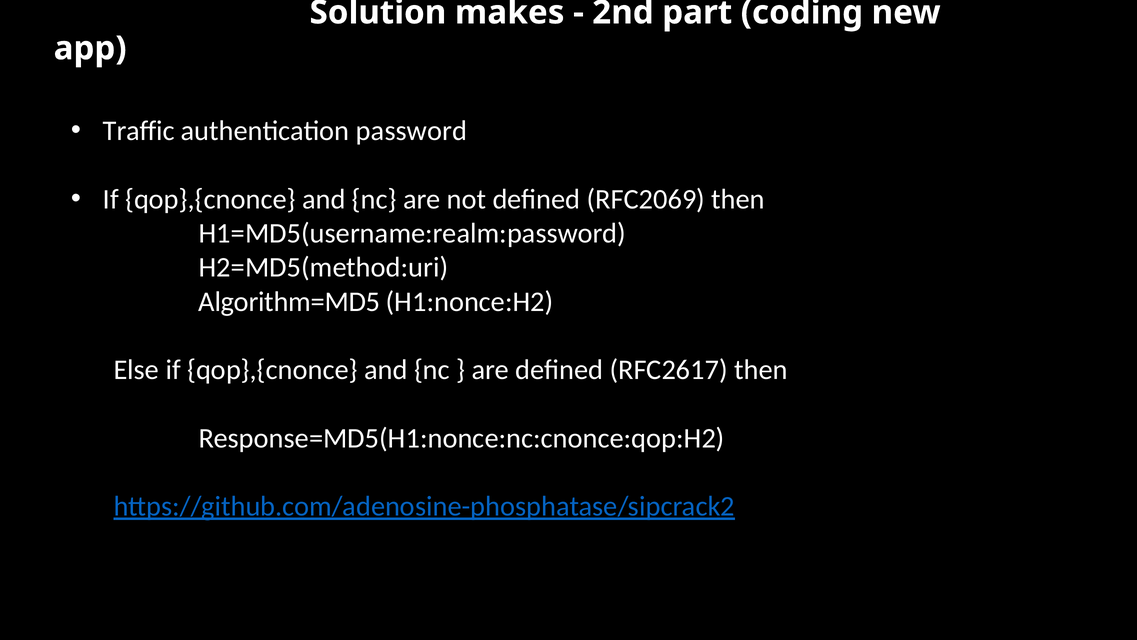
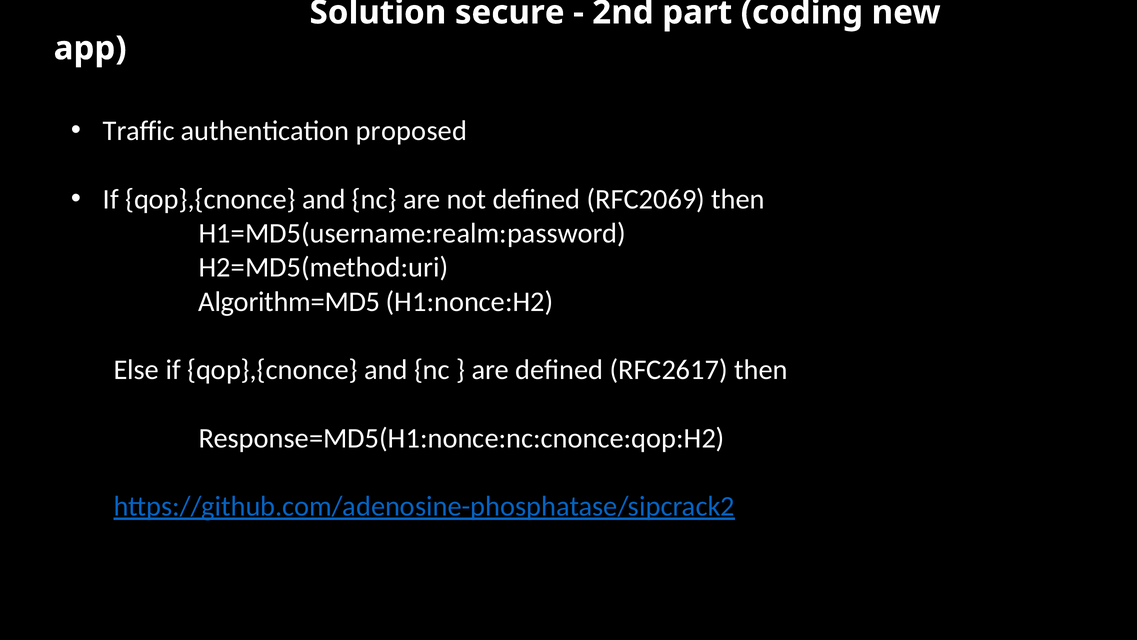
makes: makes -> secure
password: password -> proposed
